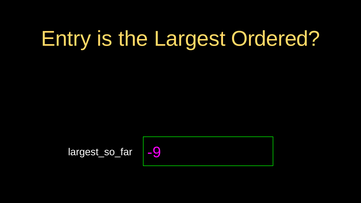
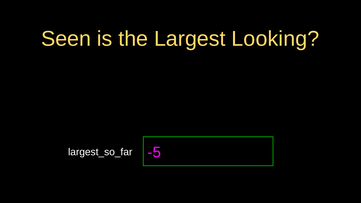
Entry: Entry -> Seen
Ordered: Ordered -> Looking
-9: -9 -> -5
